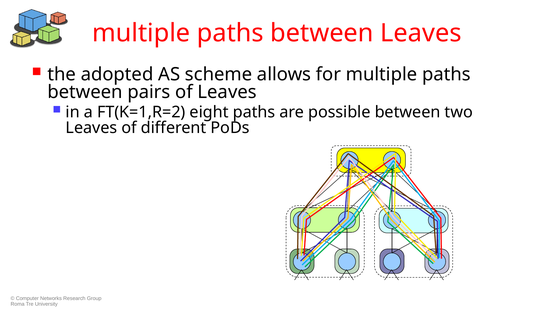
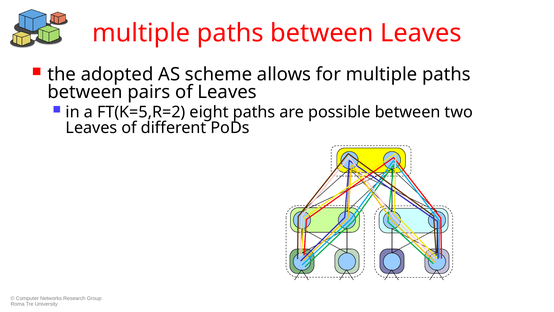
FT(K=1,R=2: FT(K=1,R=2 -> FT(K=5,R=2
